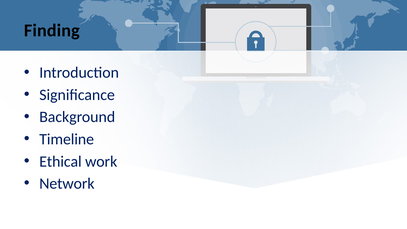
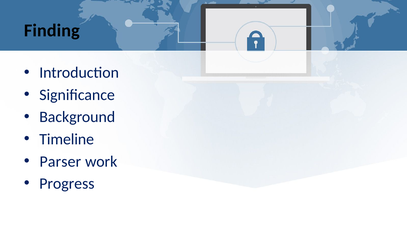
Ethical: Ethical -> Parser
Network: Network -> Progress
